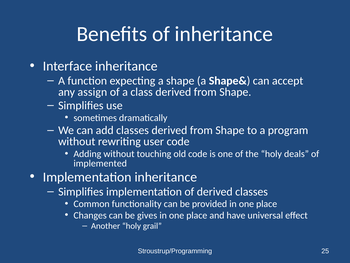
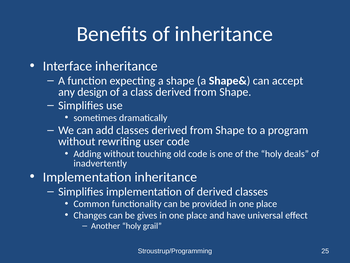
assign: assign -> design
implemented: implemented -> inadvertently
